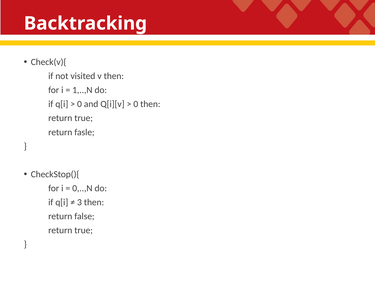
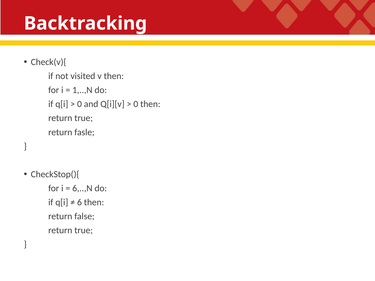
0,..,N: 0,..,N -> 6,..,N
3: 3 -> 6
